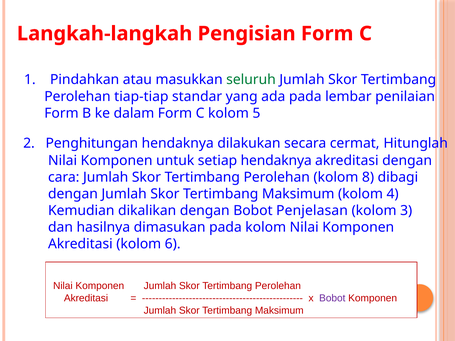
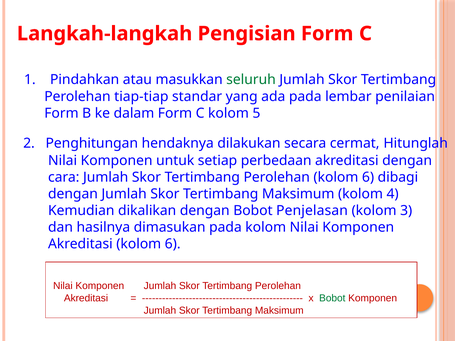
setiap hendaknya: hendaknya -> perbedaan
Perolehan kolom 8: 8 -> 6
Bobot at (332, 298) colour: purple -> green
